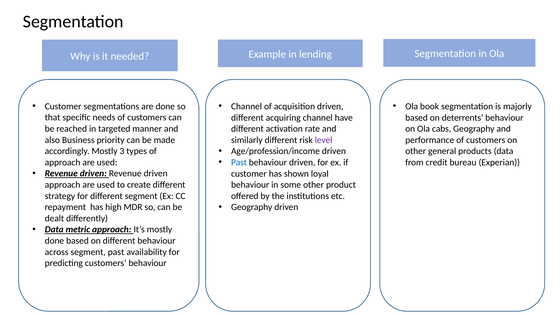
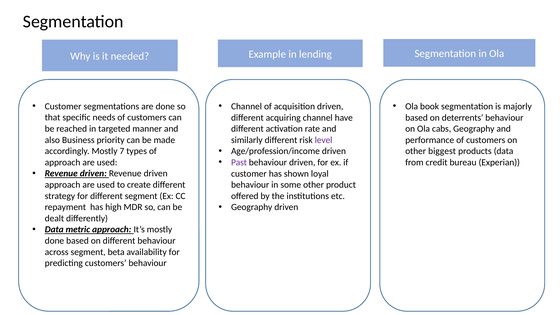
3: 3 -> 7
general: general -> biggest
Past at (239, 162) colour: blue -> purple
segment past: past -> beta
